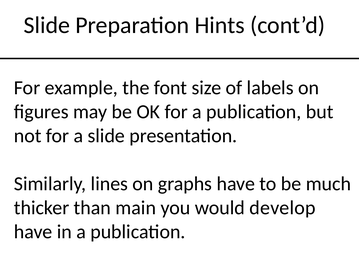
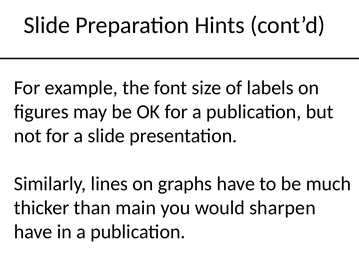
develop: develop -> sharpen
